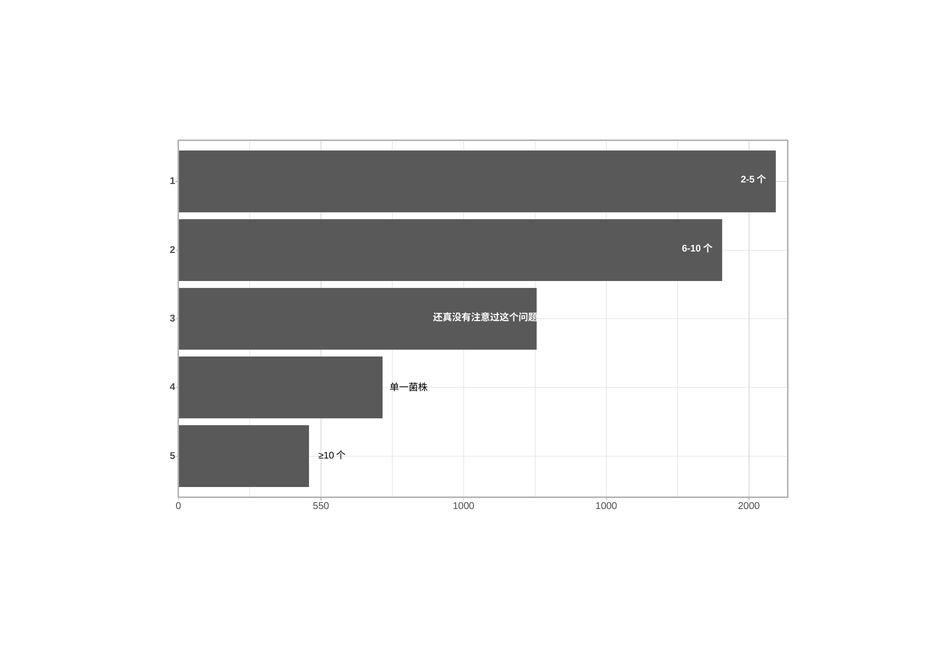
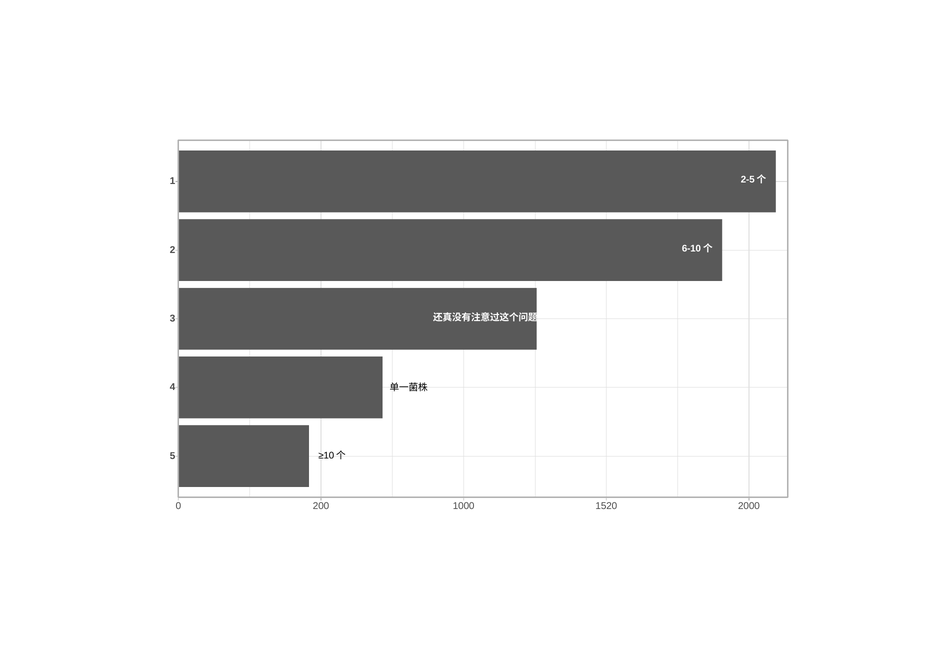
550: 550 -> 200
1000 1000: 1000 -> 1520
